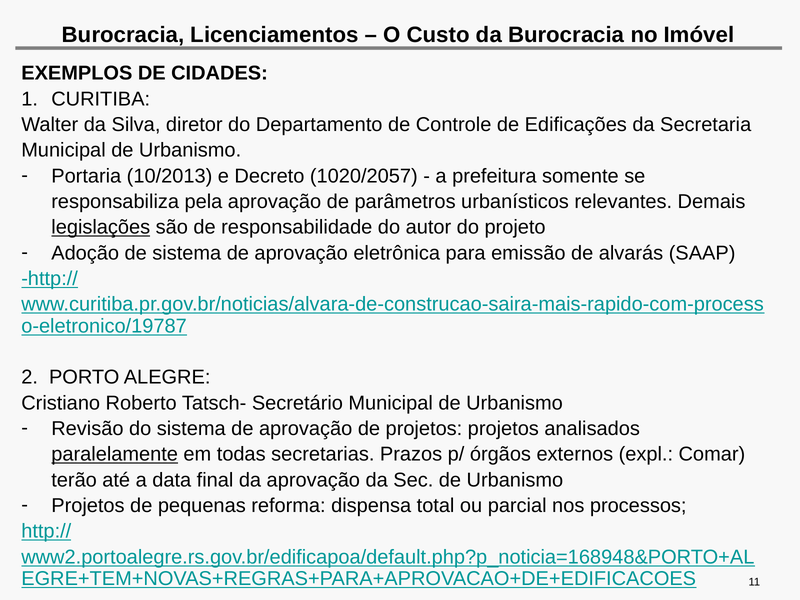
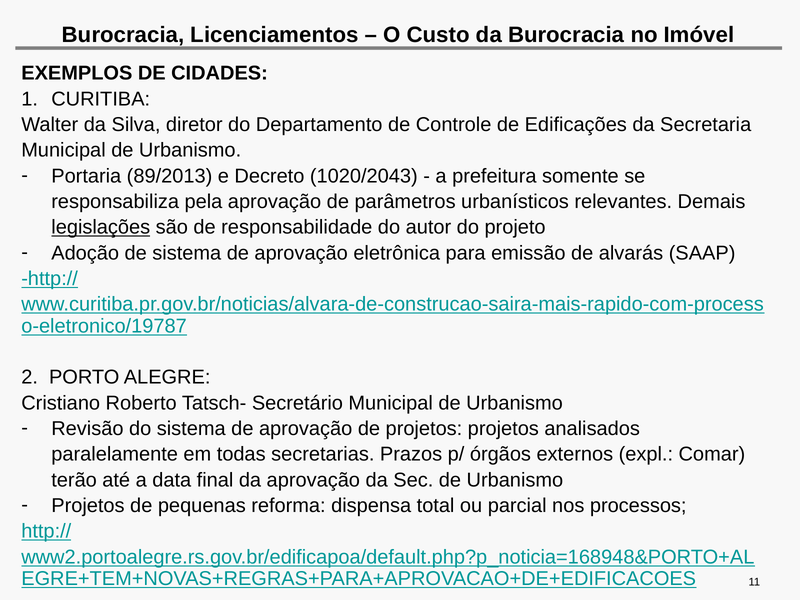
10/2013: 10/2013 -> 89/2013
1020/2057: 1020/2057 -> 1020/2043
paralelamente underline: present -> none
